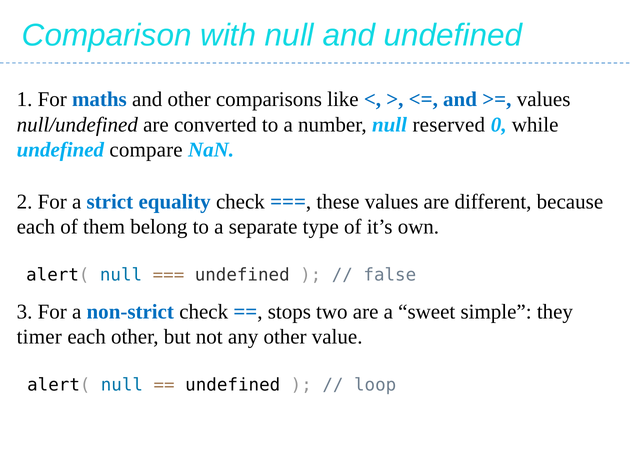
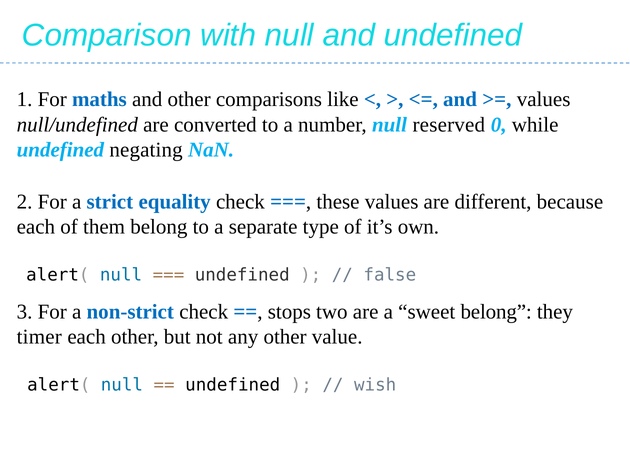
compare: compare -> negating
sweet simple: simple -> belong
loop: loop -> wish
